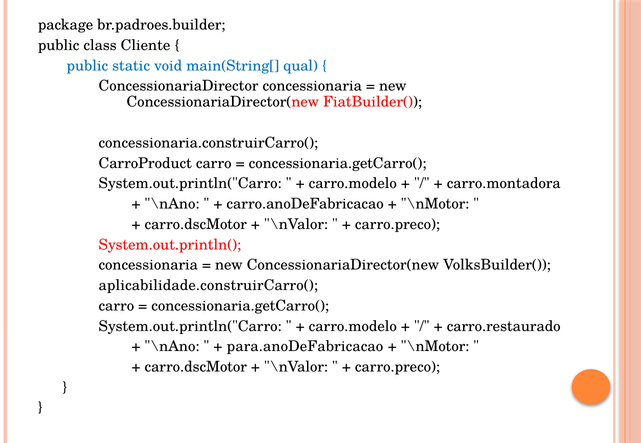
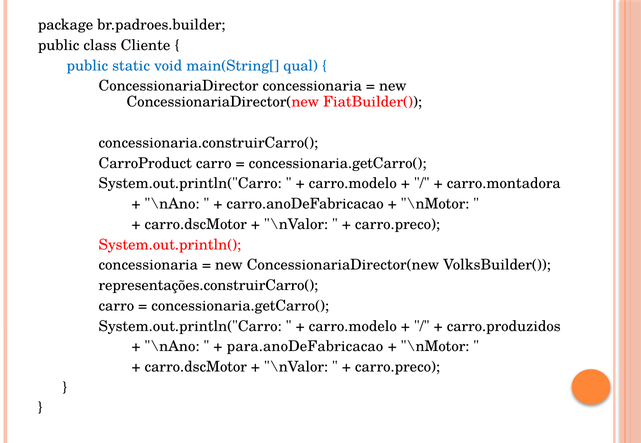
aplicabilidade.construirCarro(: aplicabilidade.construirCarro( -> representações.construirCarro(
carro.restaurado: carro.restaurado -> carro.produzidos
